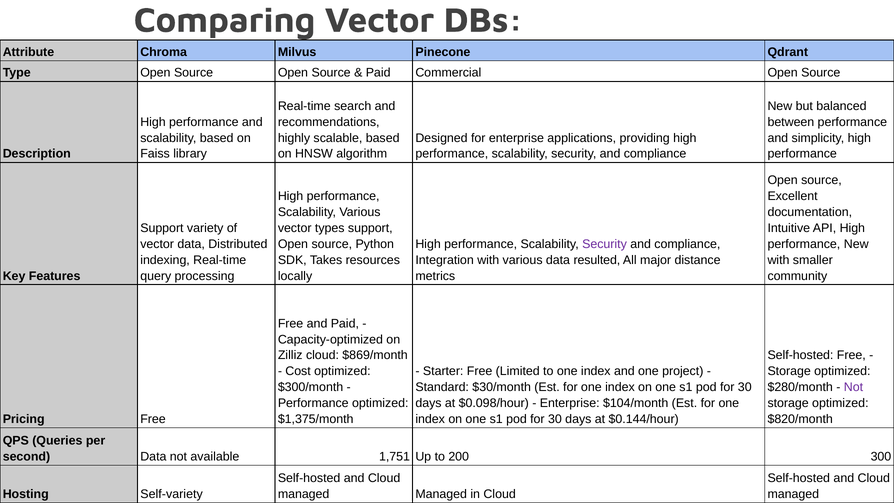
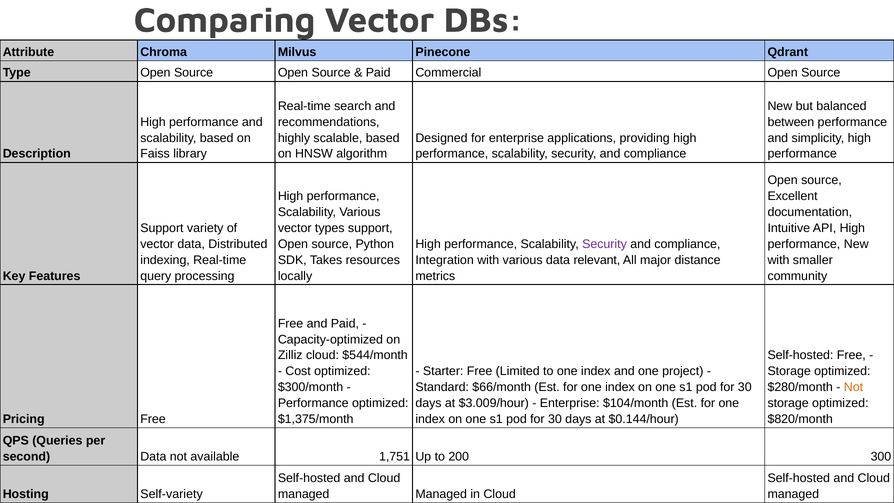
resulted: resulted -> relevant
$869/month: $869/month -> $544/month
$30/month: $30/month -> $66/month
Not at (853, 387) colour: purple -> orange
$0.098/hour: $0.098/hour -> $3.009/hour
